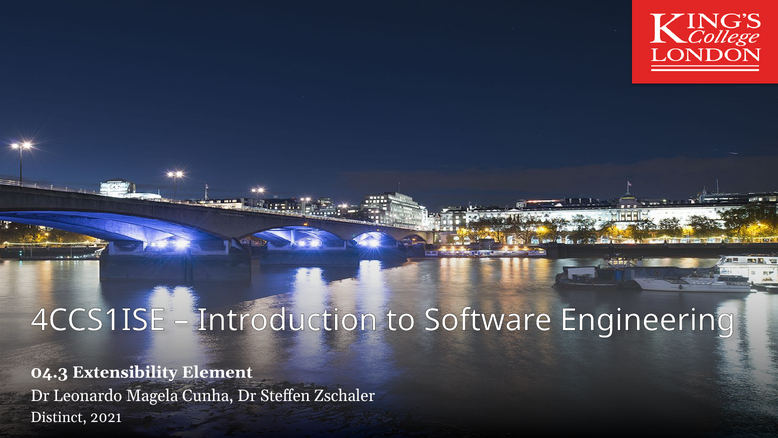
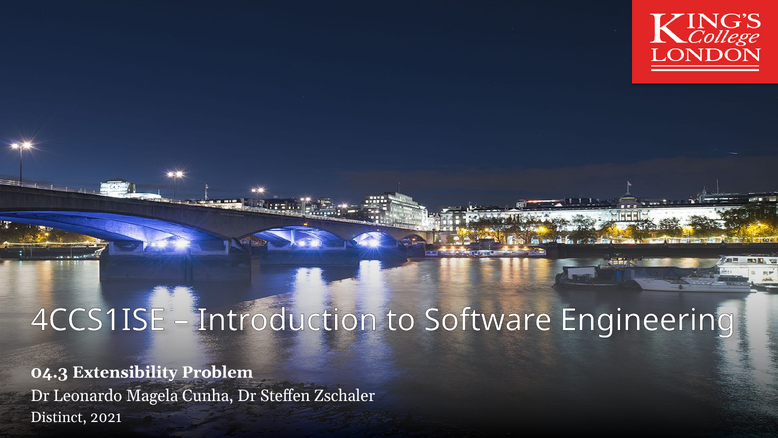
Element: Element -> Problem
